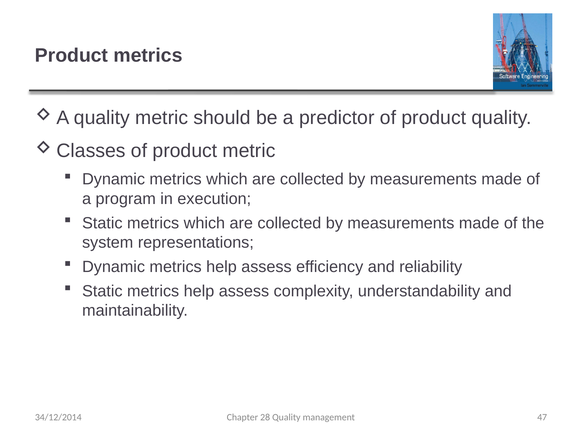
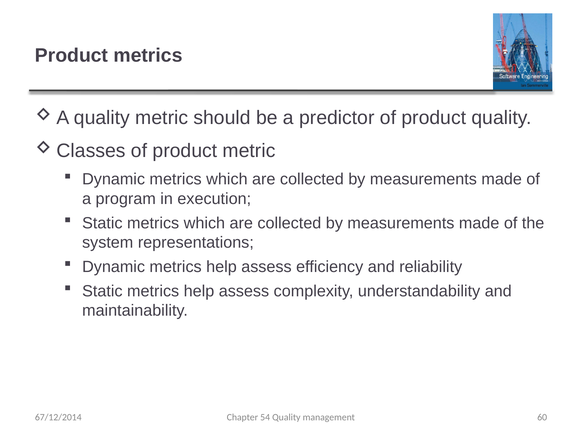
28: 28 -> 54
47: 47 -> 60
34/12/2014: 34/12/2014 -> 67/12/2014
